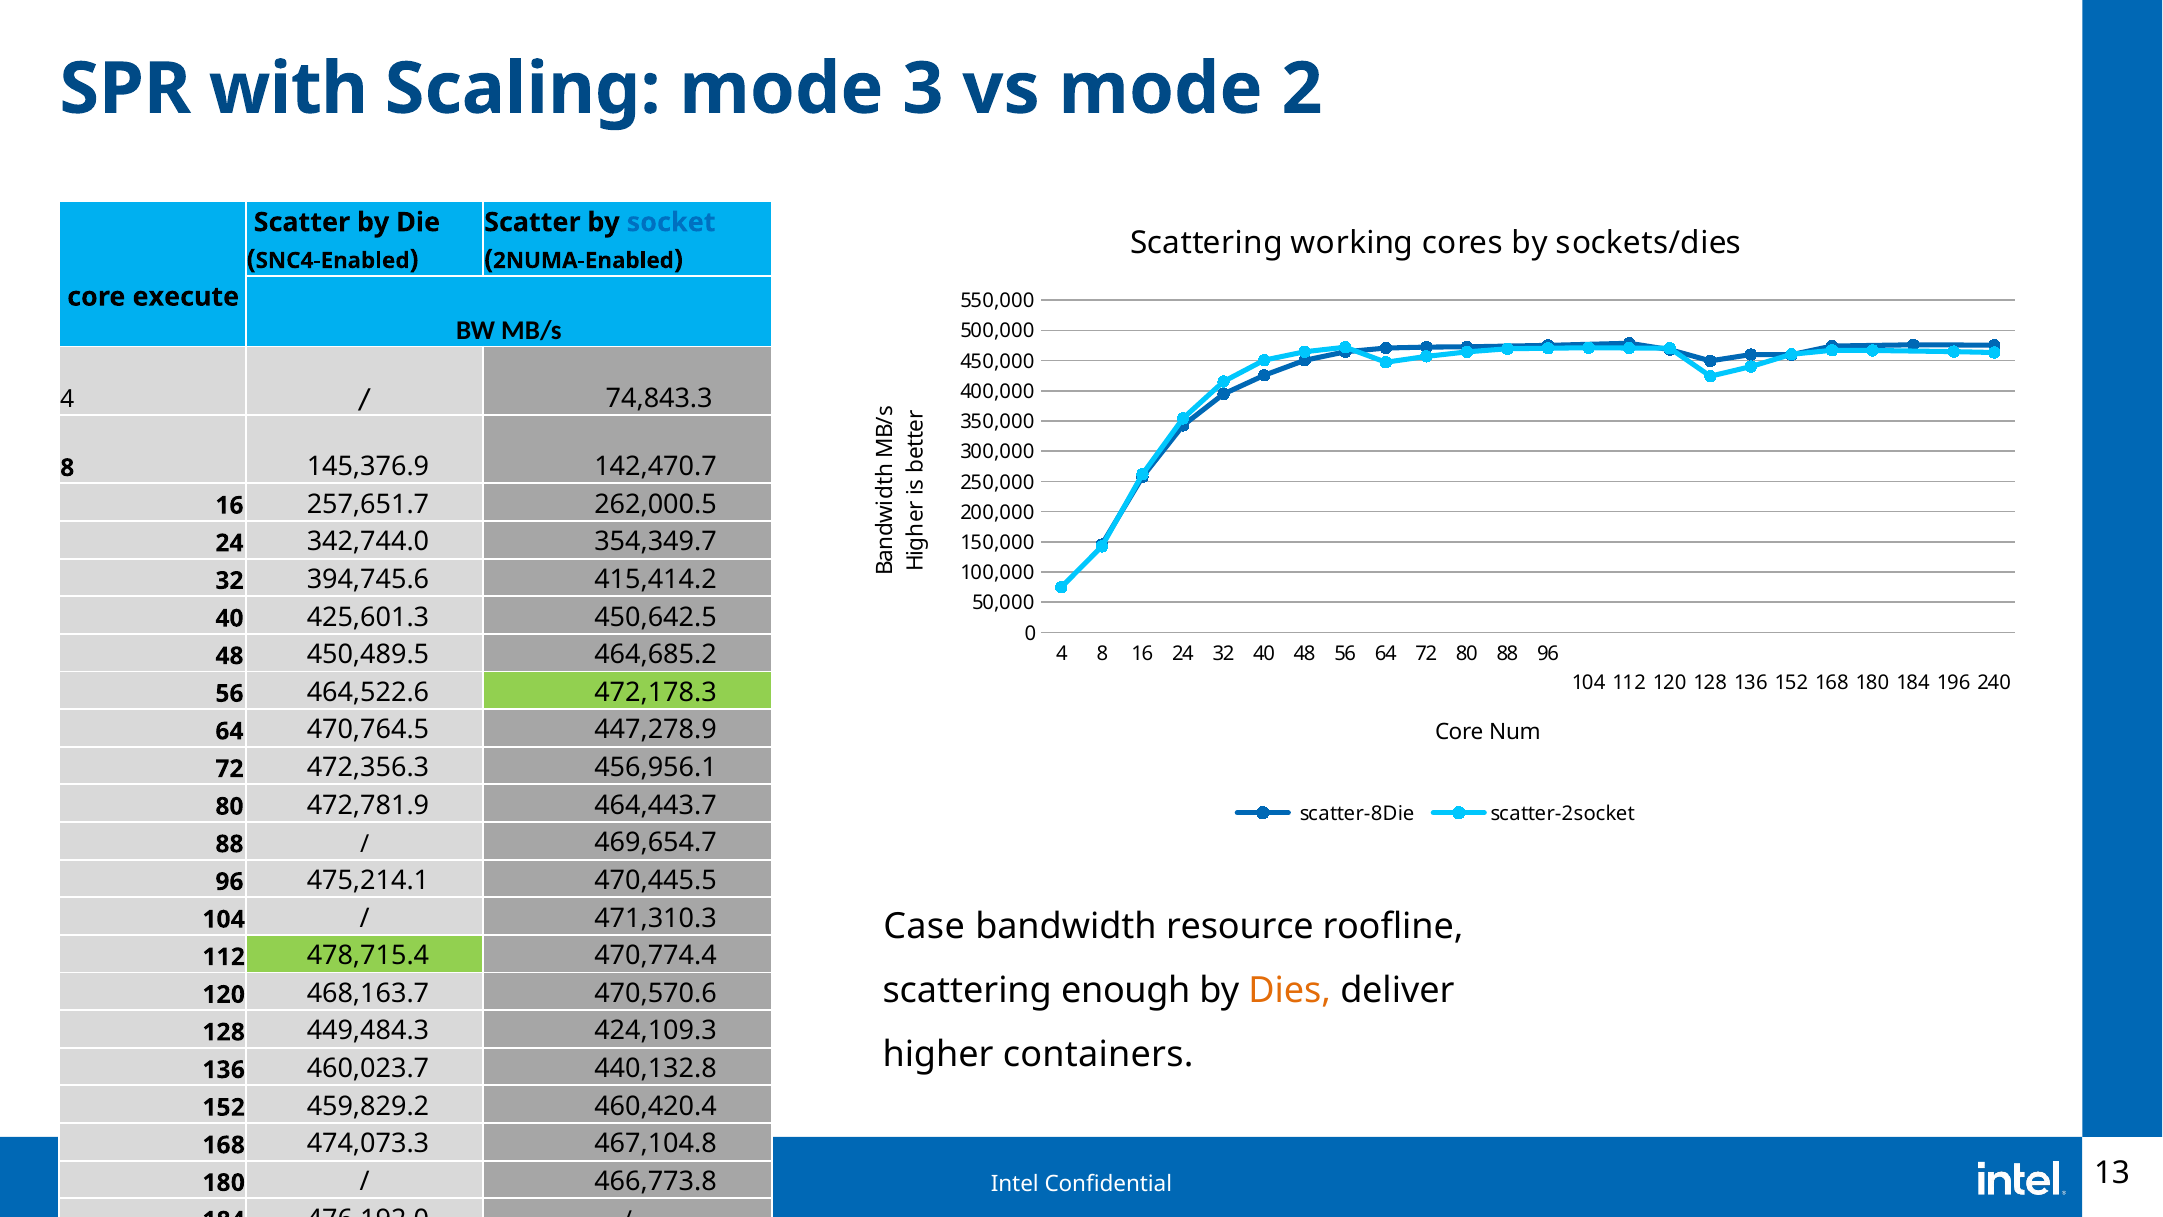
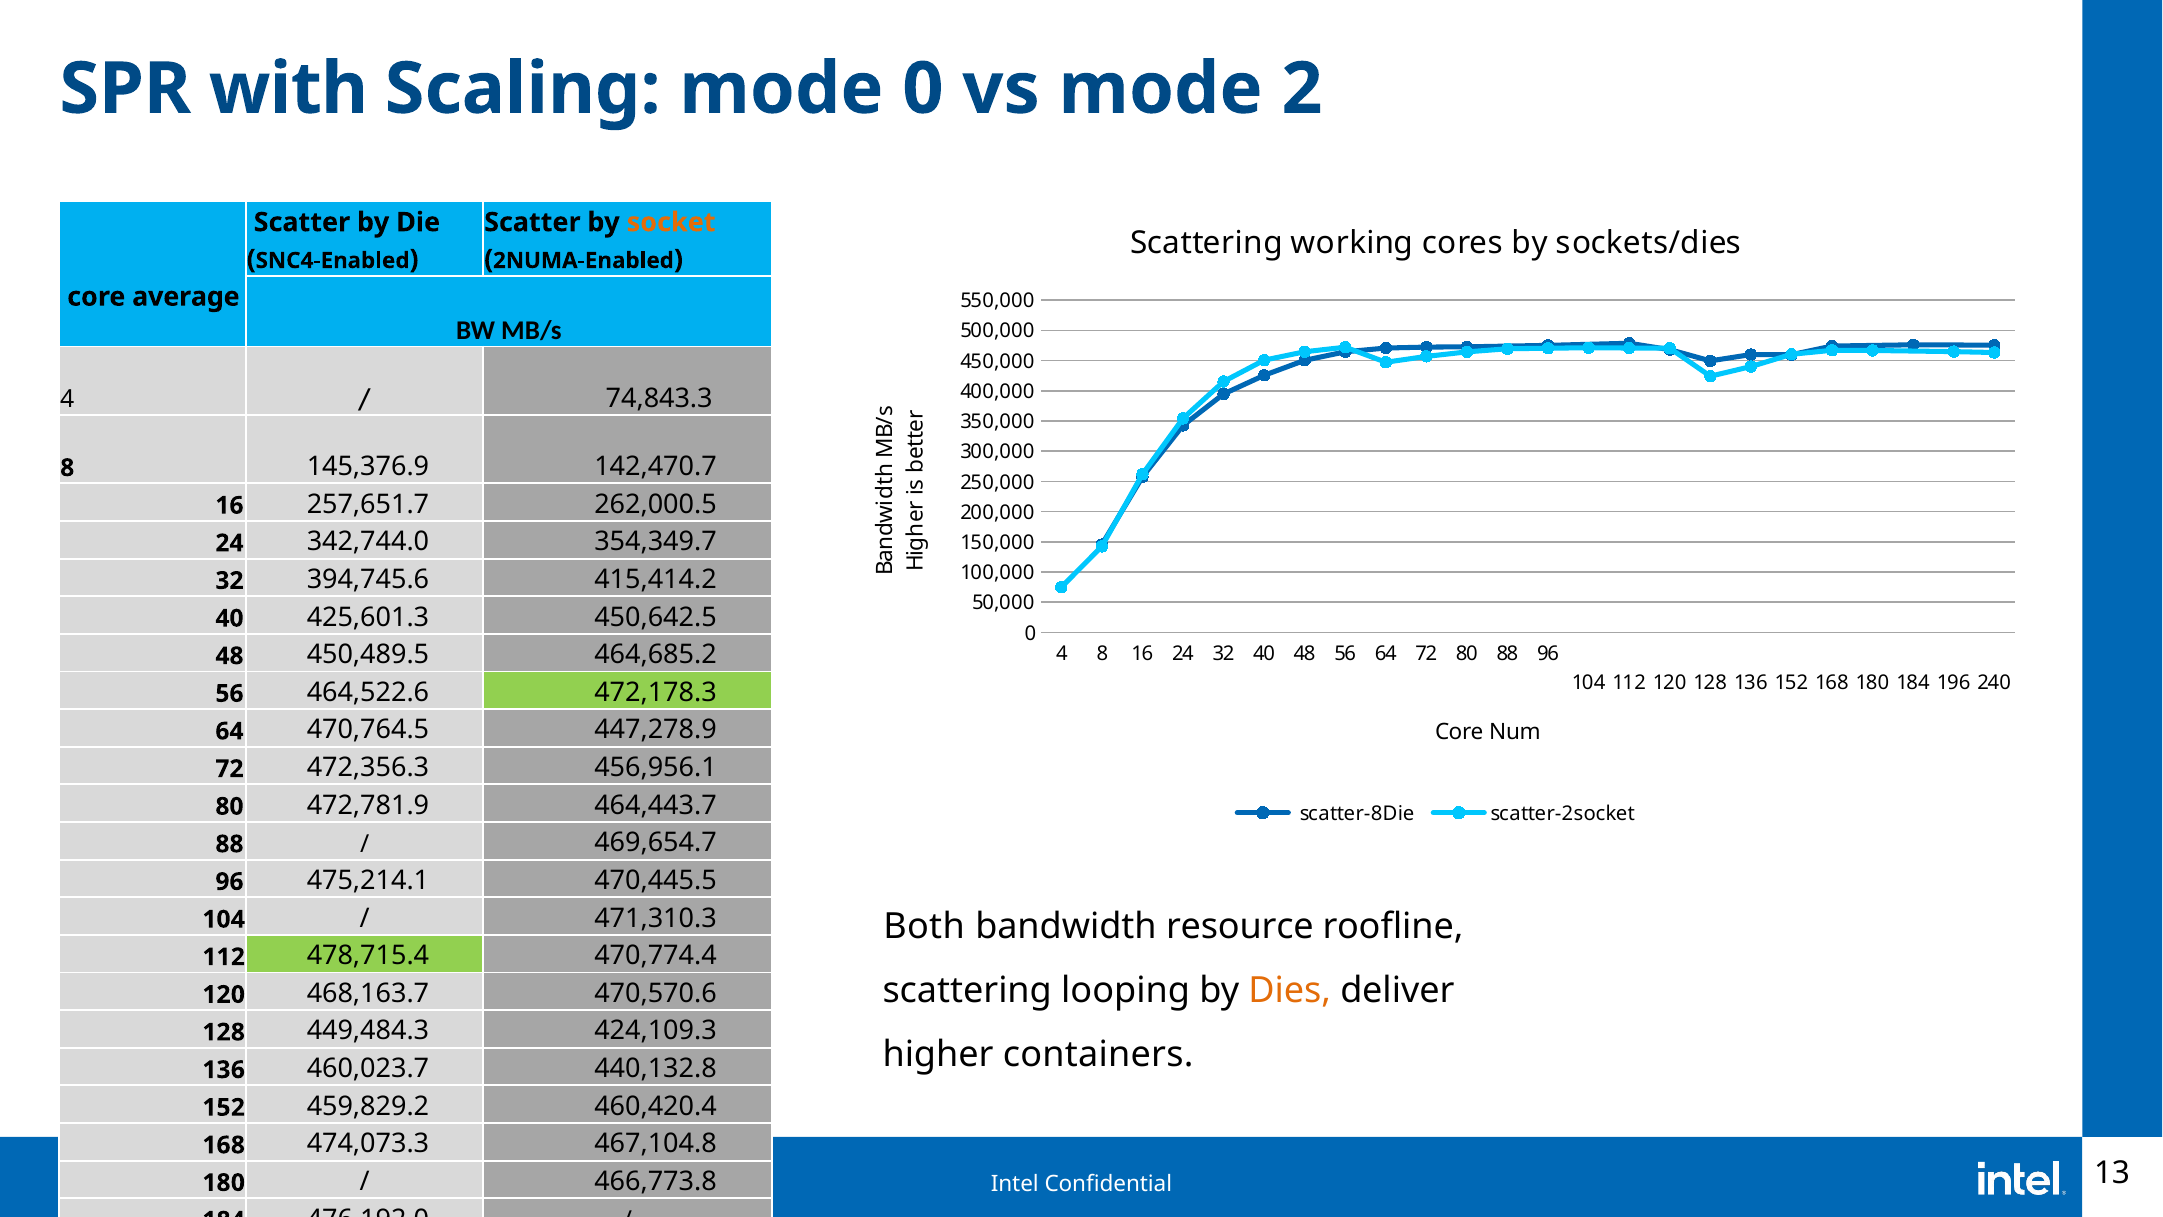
mode 3: 3 -> 0
socket colour: blue -> orange
execute: execute -> average
Case: Case -> Both
enough: enough -> looping
